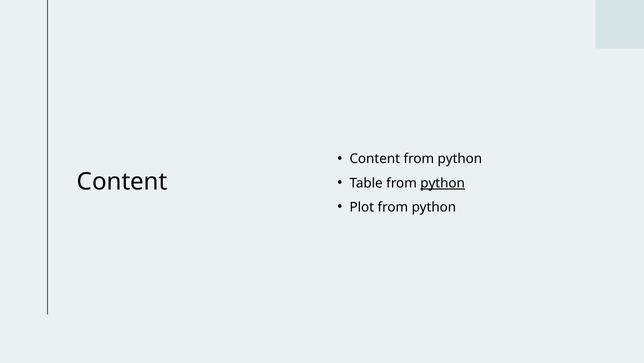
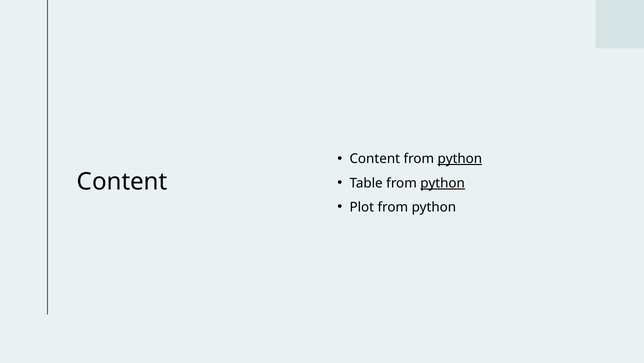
python at (460, 159) underline: none -> present
